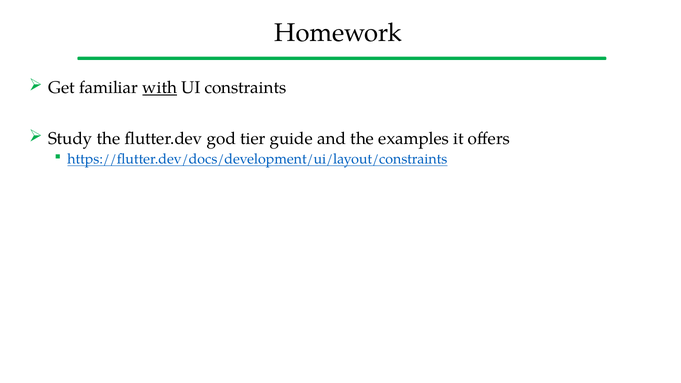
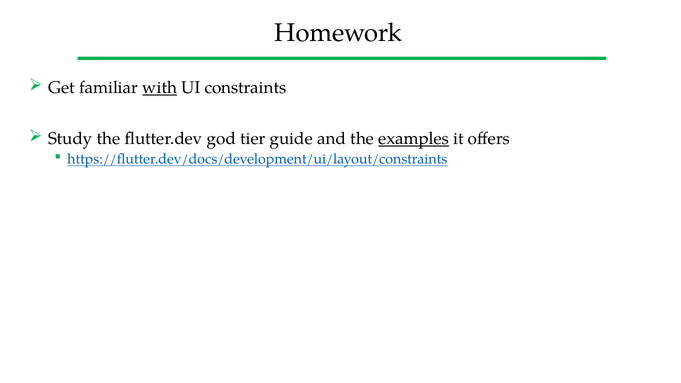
examples underline: none -> present
